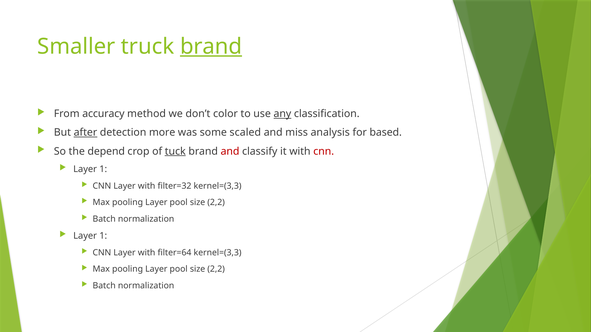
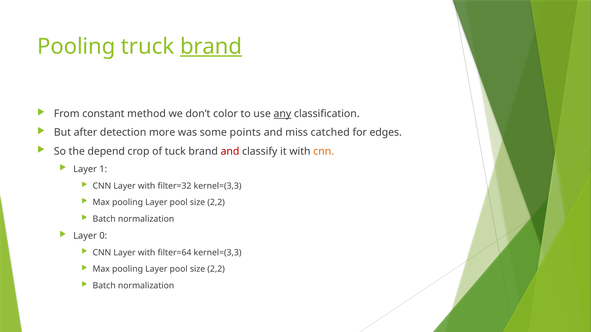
Smaller at (76, 47): Smaller -> Pooling
accuracy: accuracy -> constant
after underline: present -> none
scaled: scaled -> points
analysis: analysis -> catched
based: based -> edges
tuck underline: present -> none
cnn at (324, 151) colour: red -> orange
1 at (103, 236): 1 -> 0
